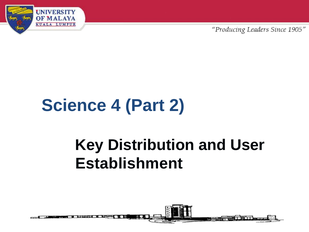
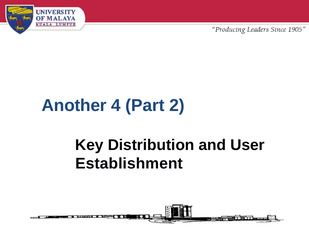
Science: Science -> Another
